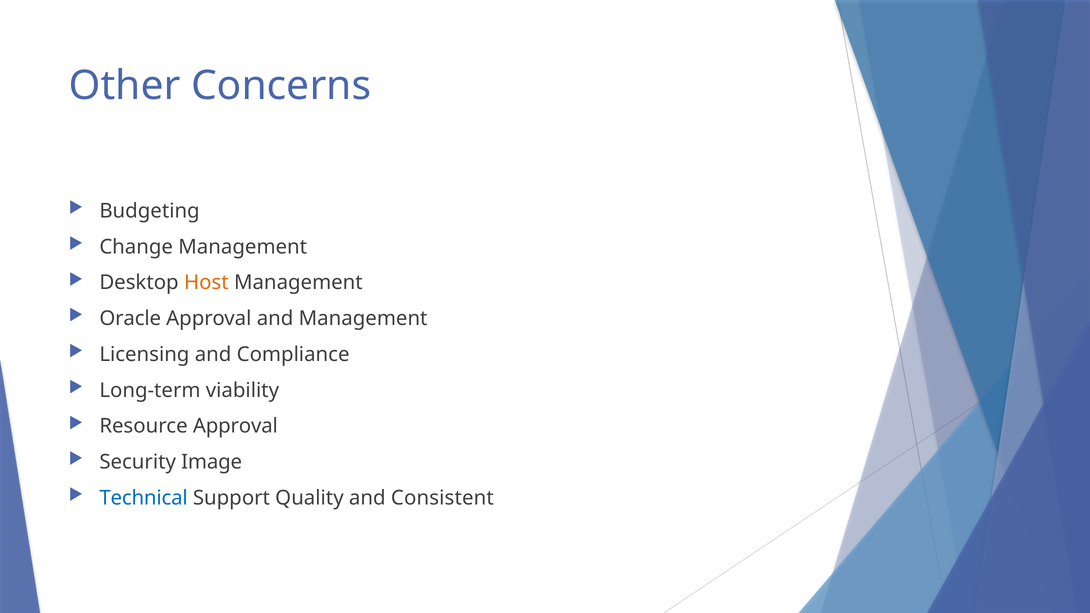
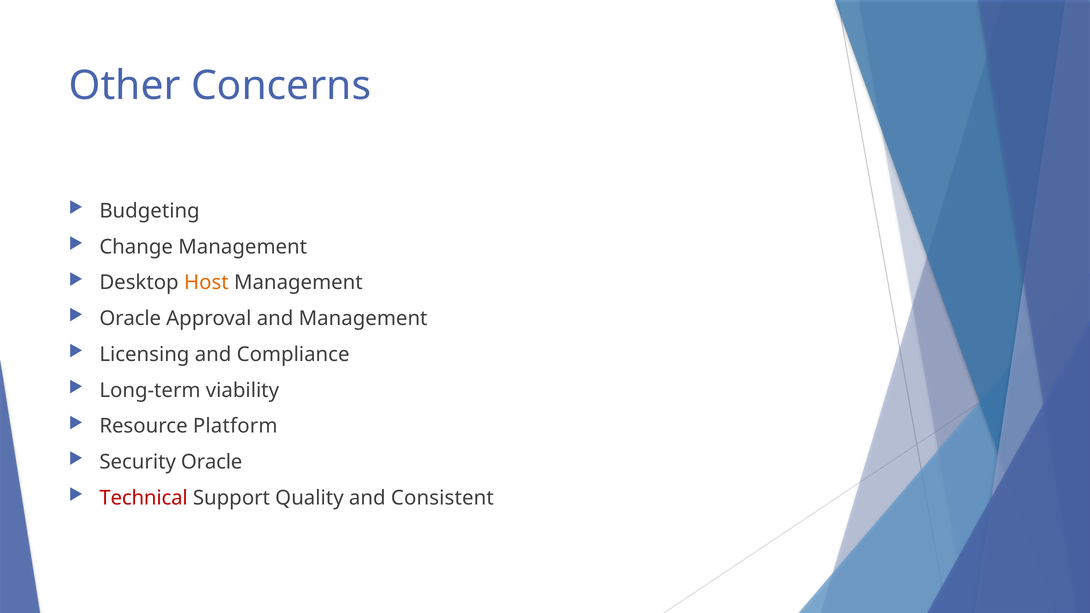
Resource Approval: Approval -> Platform
Security Image: Image -> Oracle
Technical colour: blue -> red
